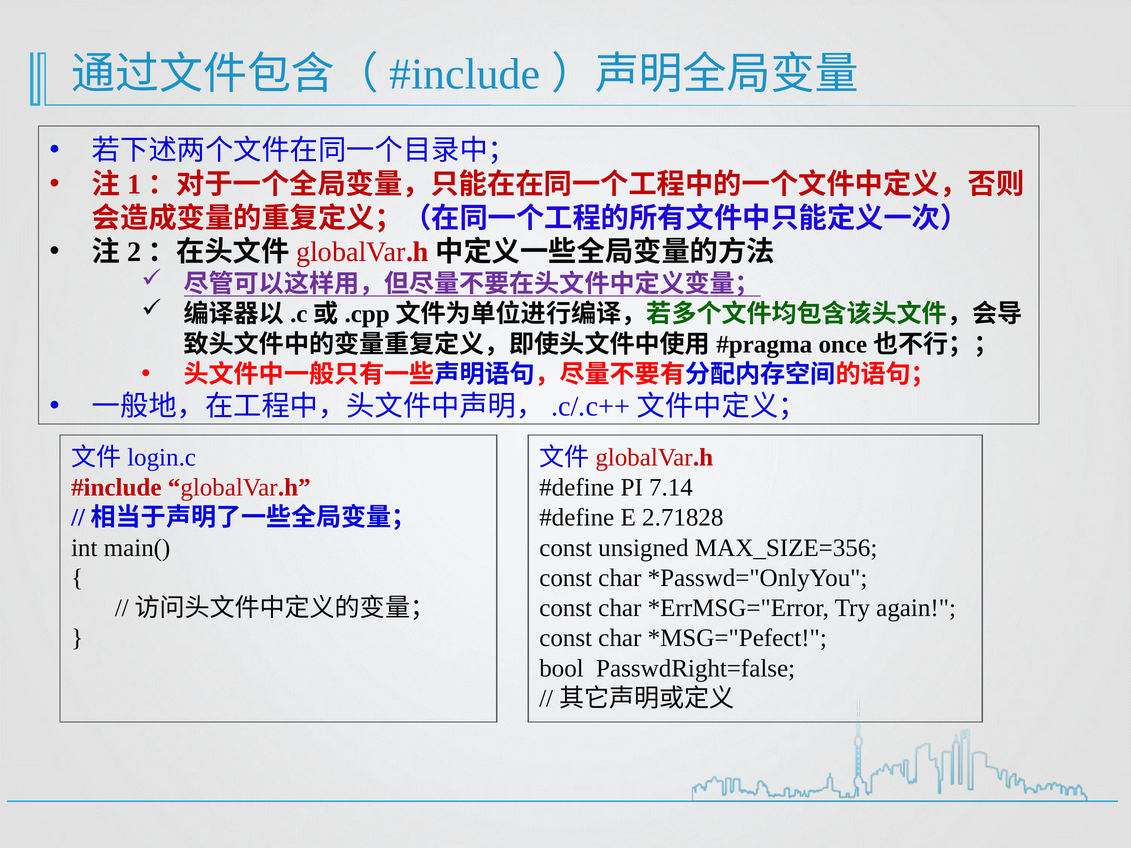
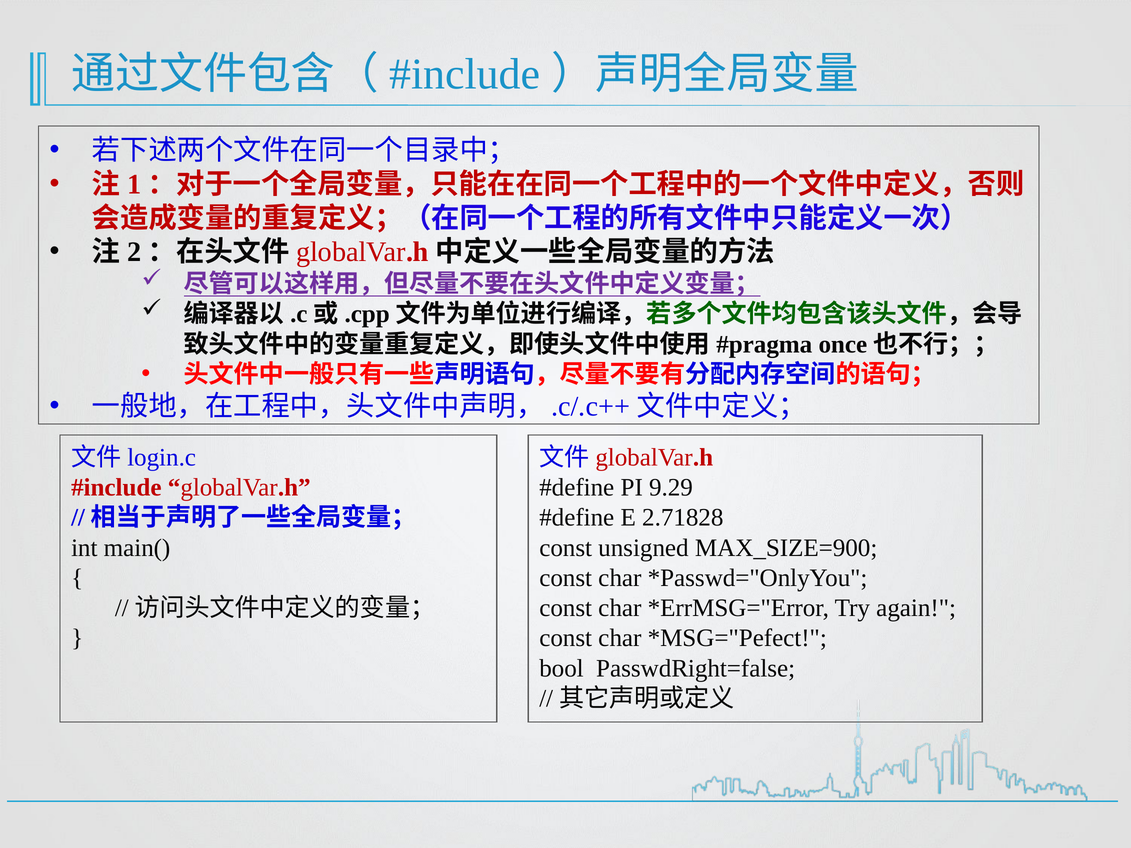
7.14: 7.14 -> 9.29
MAX_SIZE=356: MAX_SIZE=356 -> MAX_SIZE=900
